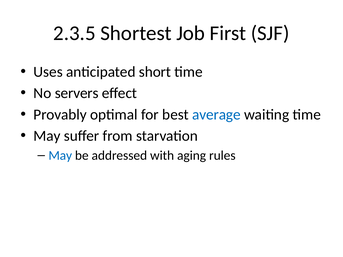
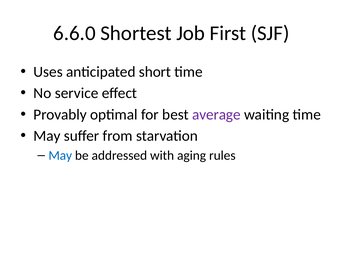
2.3.5: 2.3.5 -> 6.6.0
servers: servers -> service
average colour: blue -> purple
